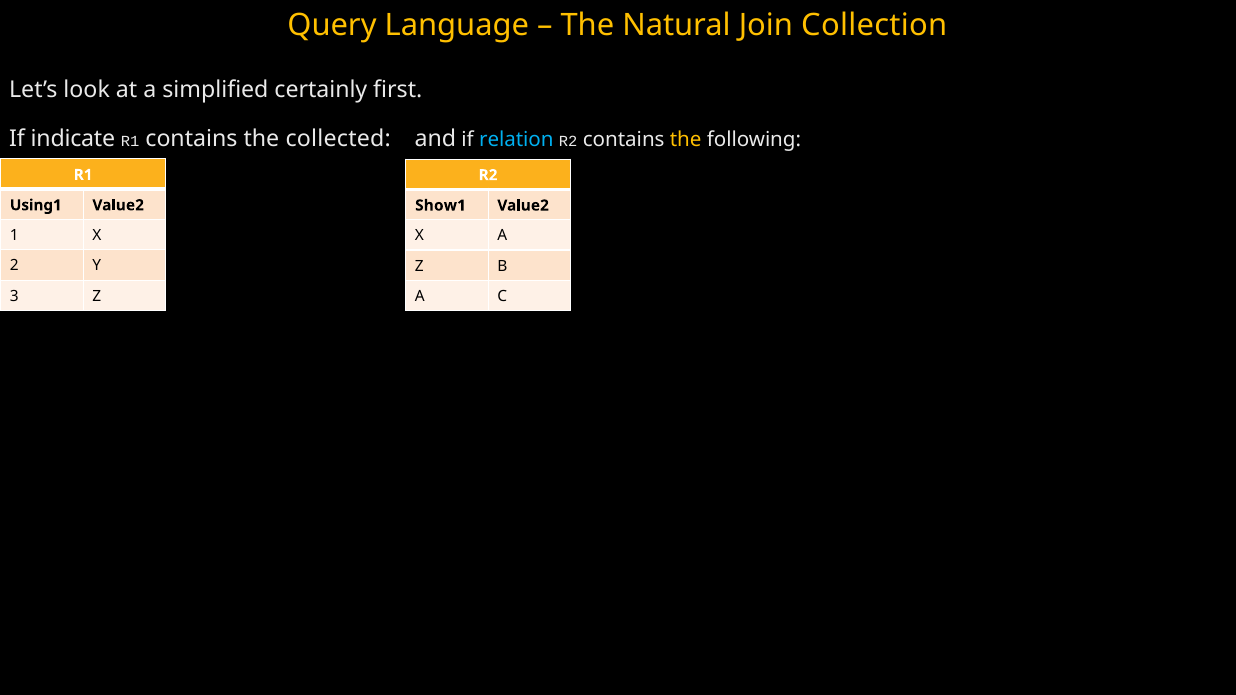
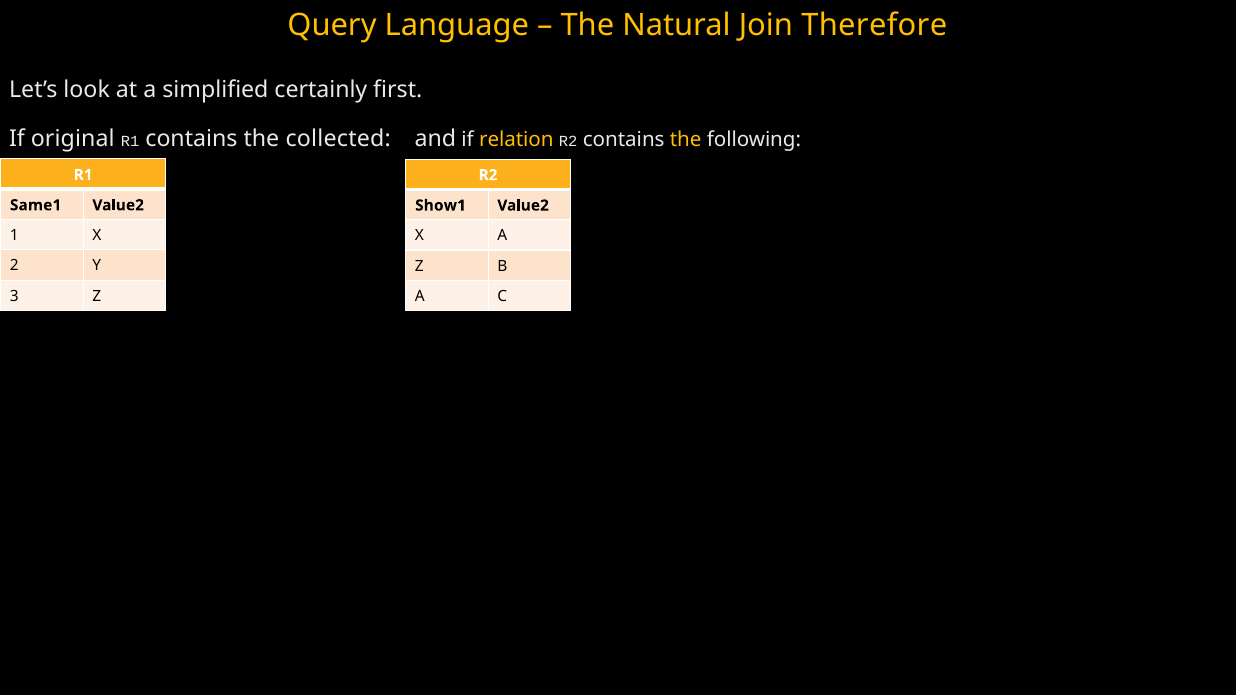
Collection: Collection -> Therefore
relation colour: light blue -> yellow
indicate: indicate -> original
Using1: Using1 -> Same1
